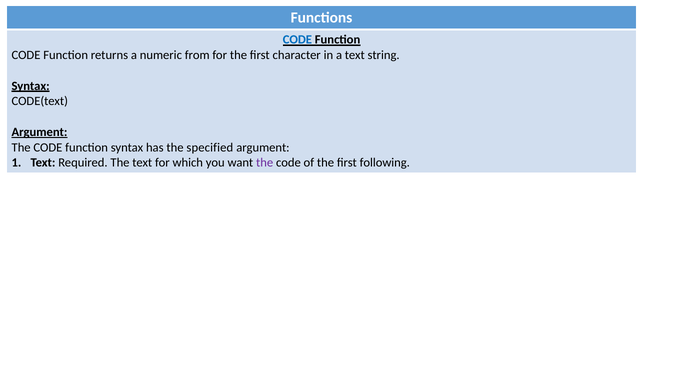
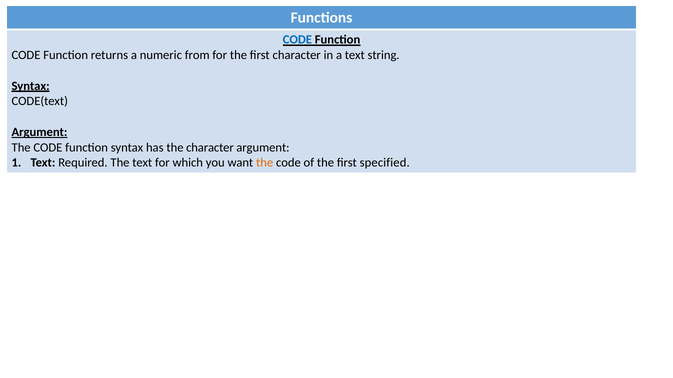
the specified: specified -> character
the at (265, 163) colour: purple -> orange
following: following -> specified
